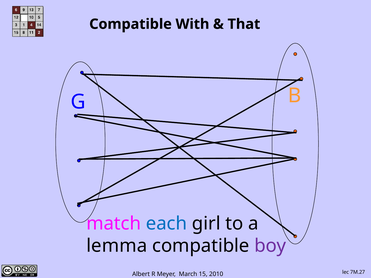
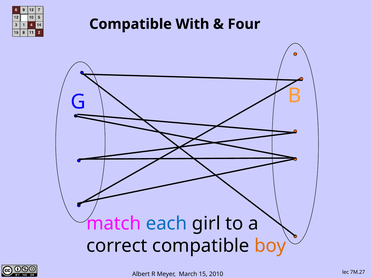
That: That -> Four
lemma: lemma -> correct
boy colour: purple -> orange
